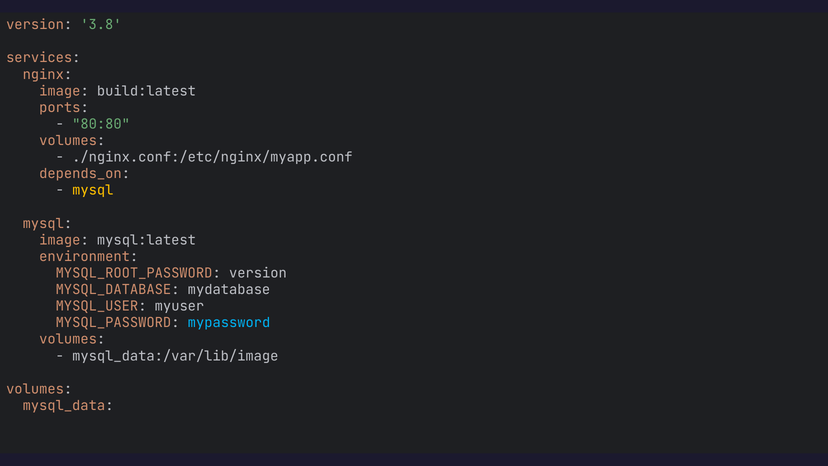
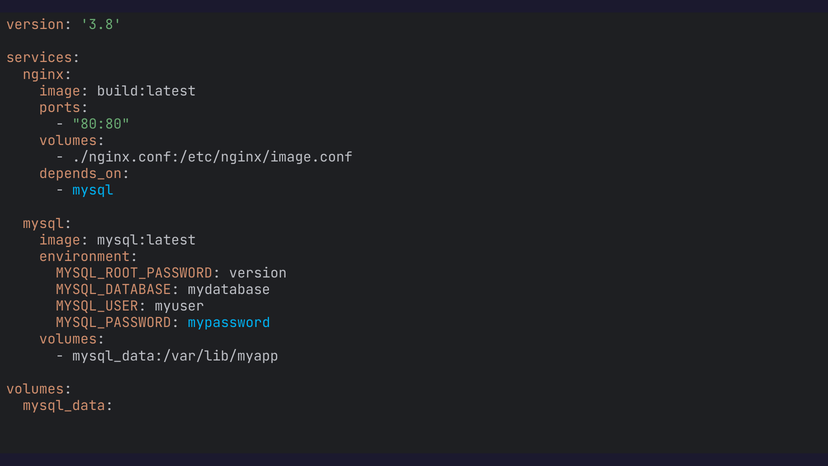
./nginx.conf:/etc/nginx/myapp.conf: ./nginx.conf:/etc/nginx/myapp.conf -> ./nginx.conf:/etc/nginx/image.conf
mysql at (93, 190) colour: yellow -> light blue
mysql_data:/var/lib/image: mysql_data:/var/lib/image -> mysql_data:/var/lib/myapp
